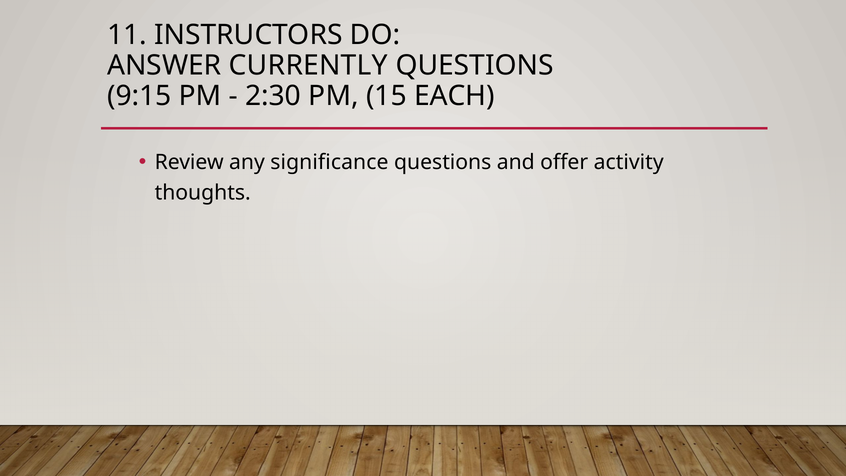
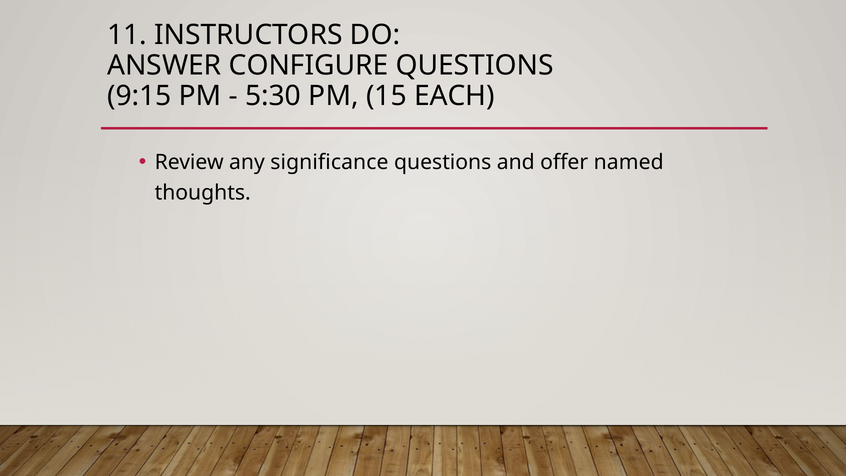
CURRENTLY: CURRENTLY -> CONFIGURE
2:30: 2:30 -> 5:30
activity: activity -> named
